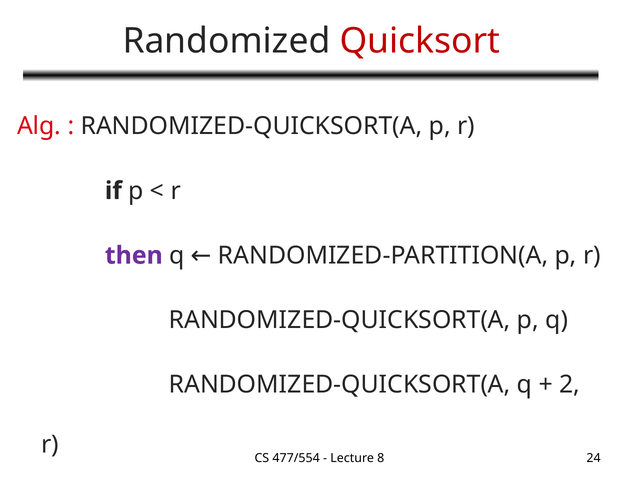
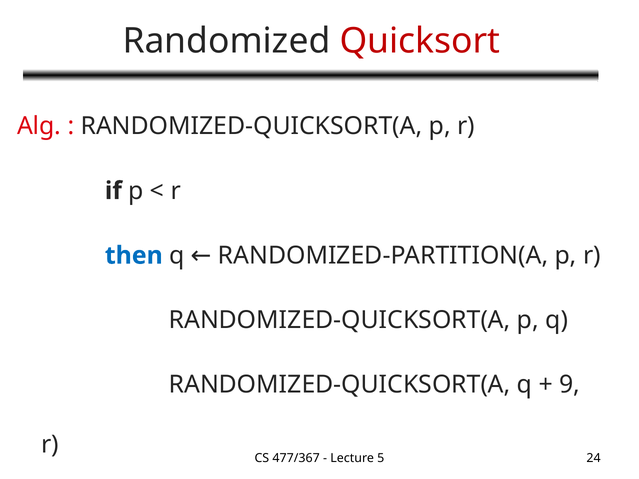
then colour: purple -> blue
2: 2 -> 9
477/554: 477/554 -> 477/367
8: 8 -> 5
